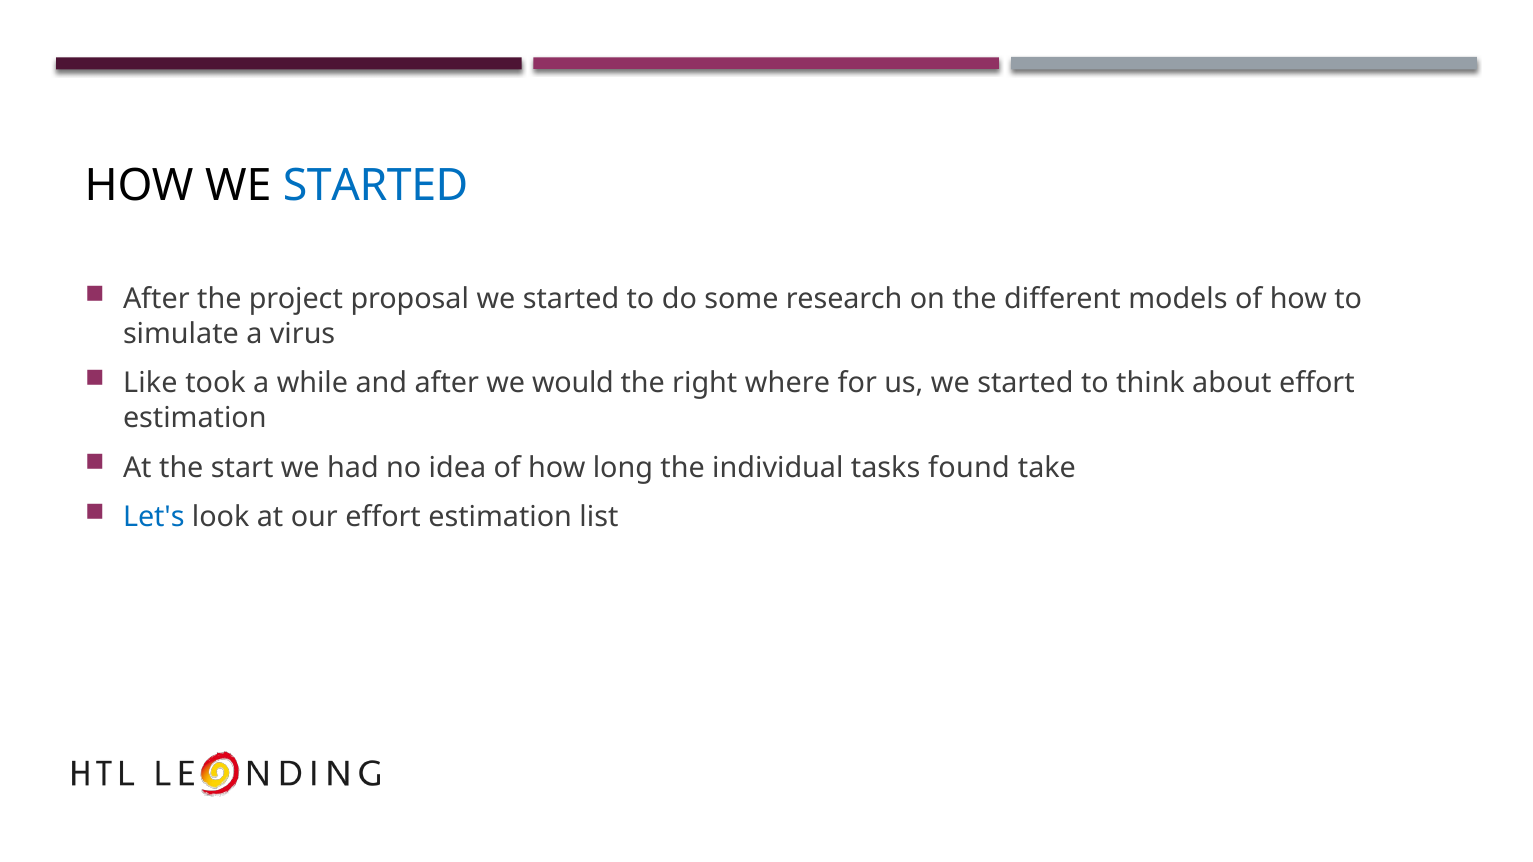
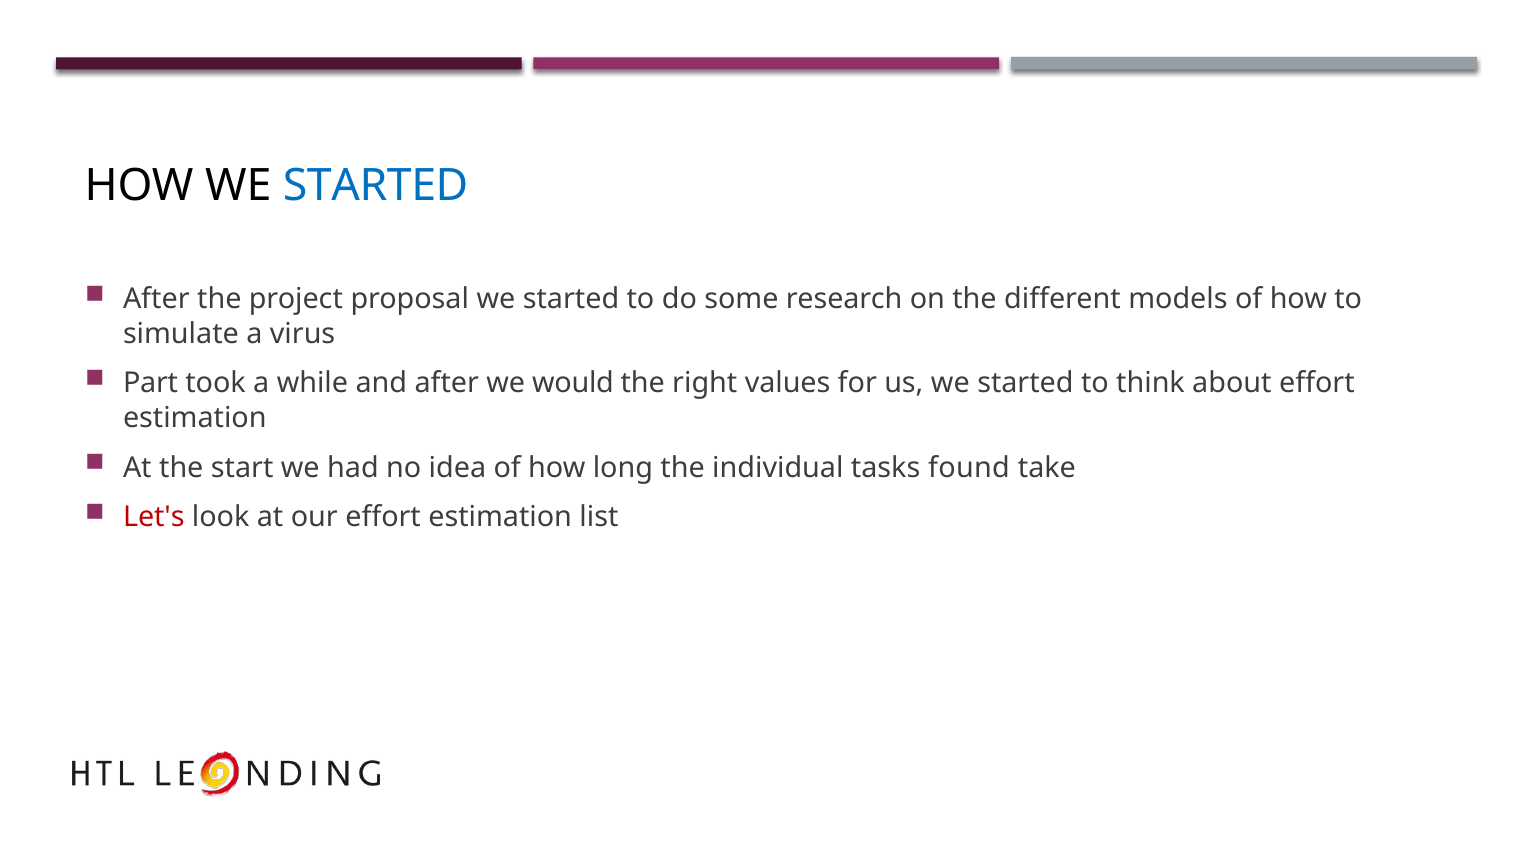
Like: Like -> Part
where: where -> values
Let's colour: blue -> red
